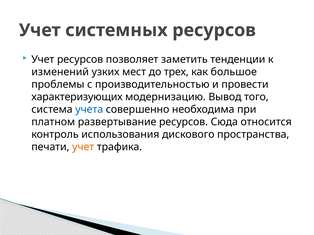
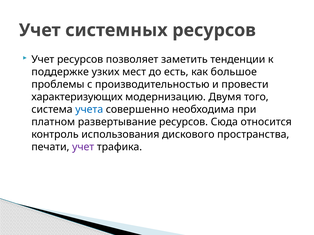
изменений: изменений -> поддержке
трех: трех -> есть
Вывод: Вывод -> Двумя
учет at (83, 147) colour: orange -> purple
